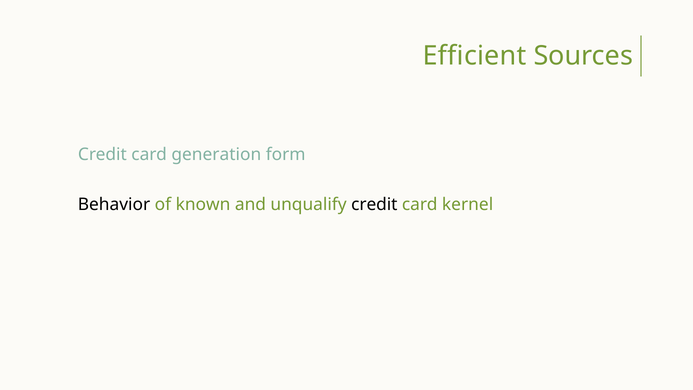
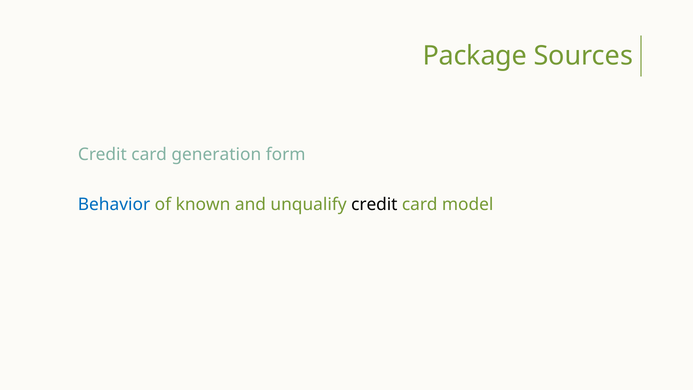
Efficient: Efficient -> Package
Behavior colour: black -> blue
kernel: kernel -> model
